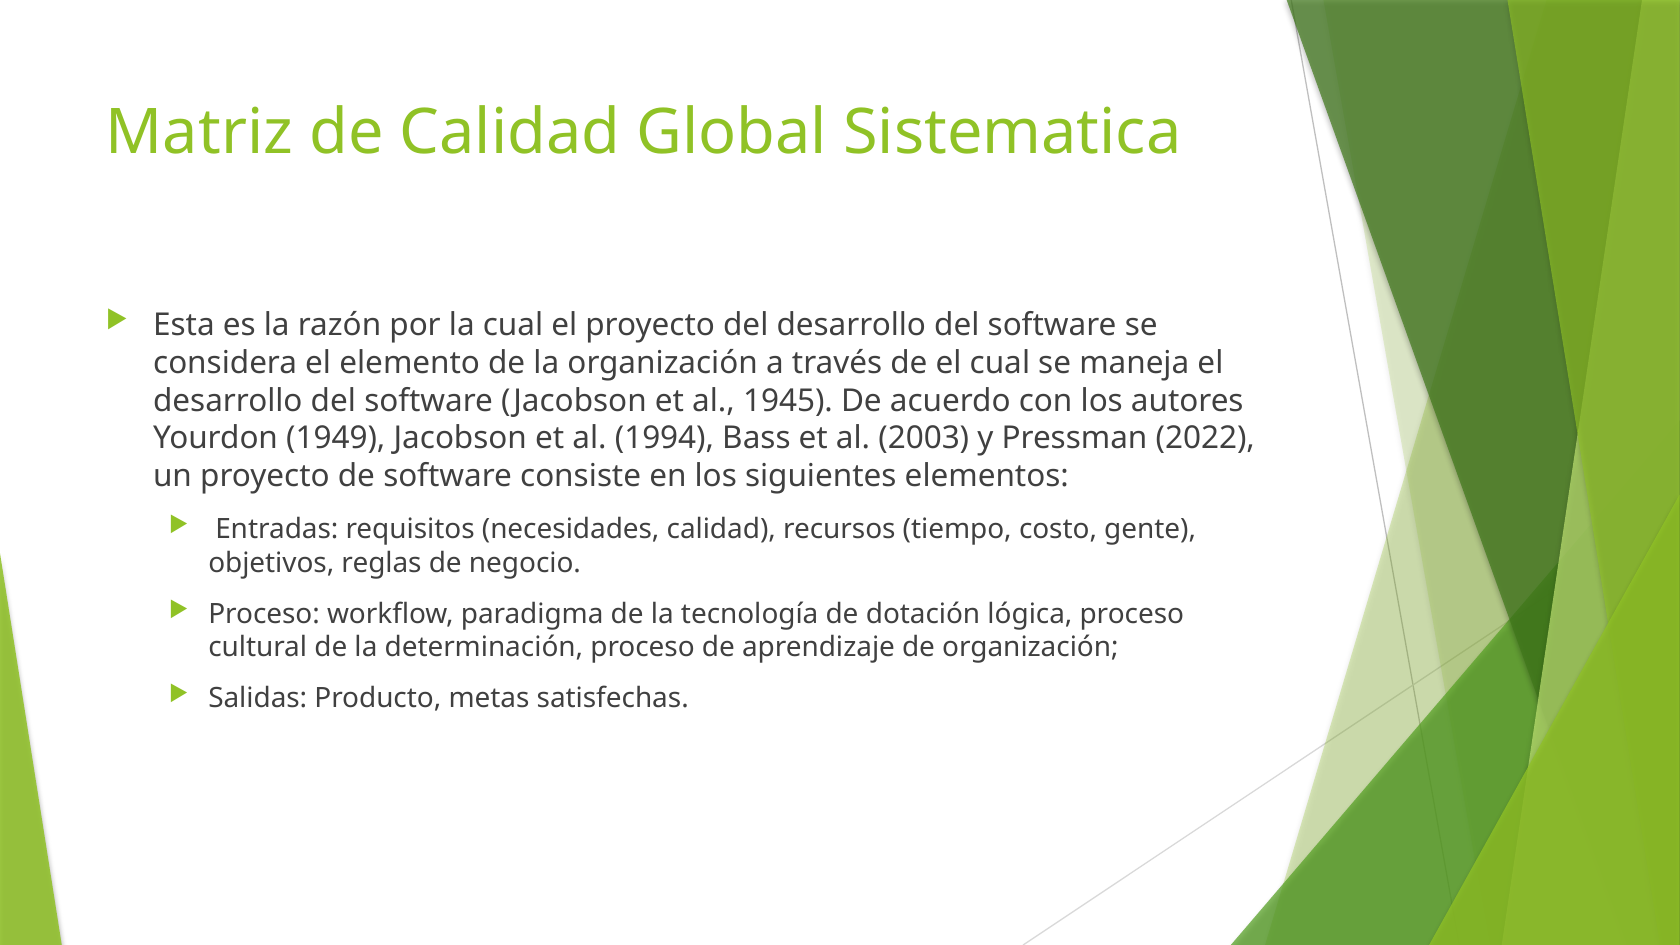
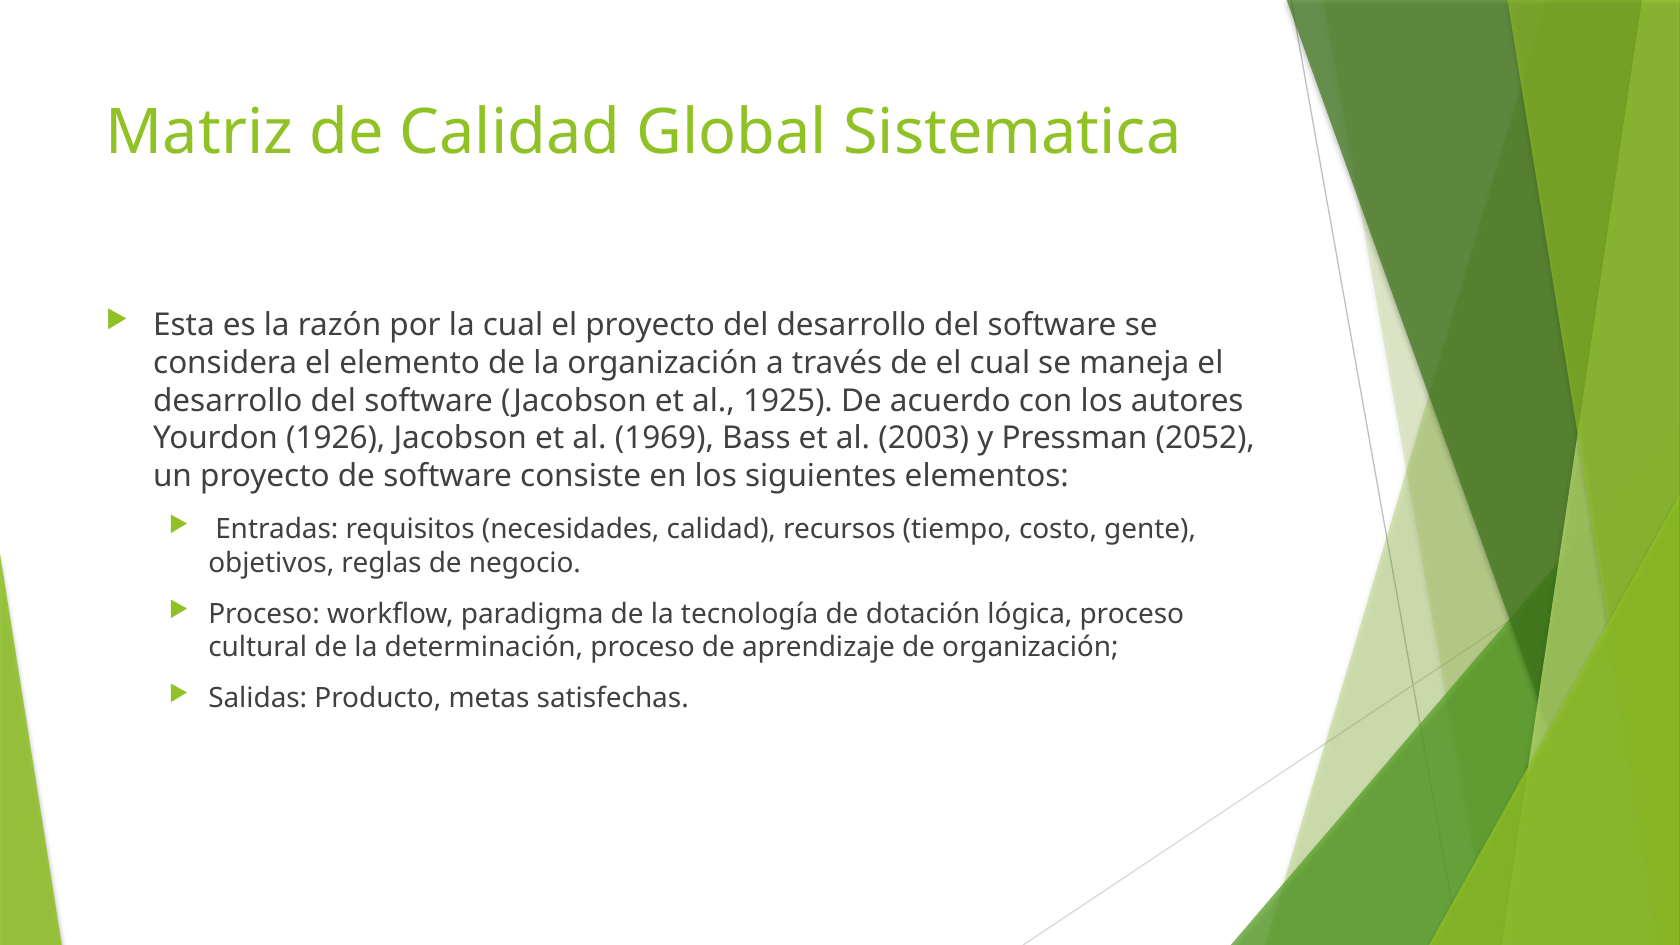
1945: 1945 -> 1925
1949: 1949 -> 1926
1994: 1994 -> 1969
2022: 2022 -> 2052
